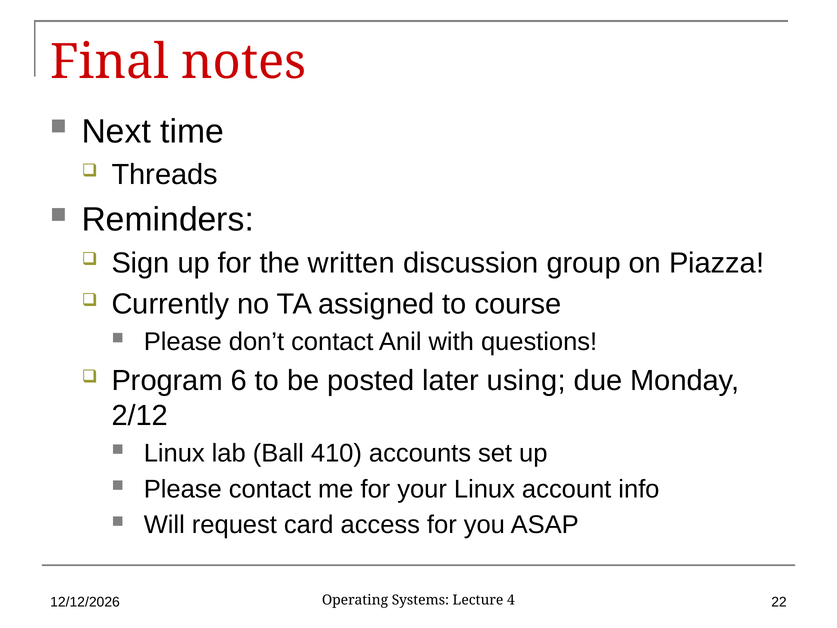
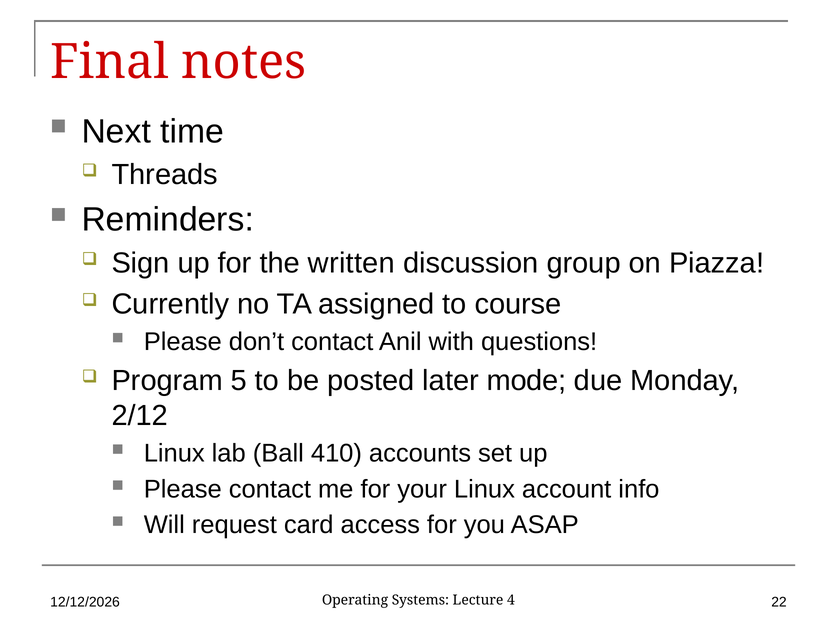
6: 6 -> 5
using: using -> mode
